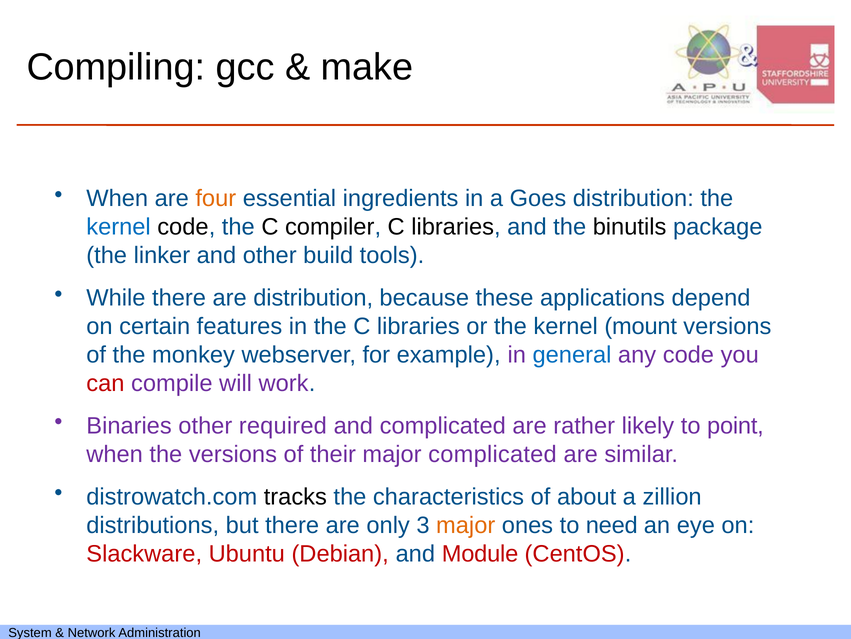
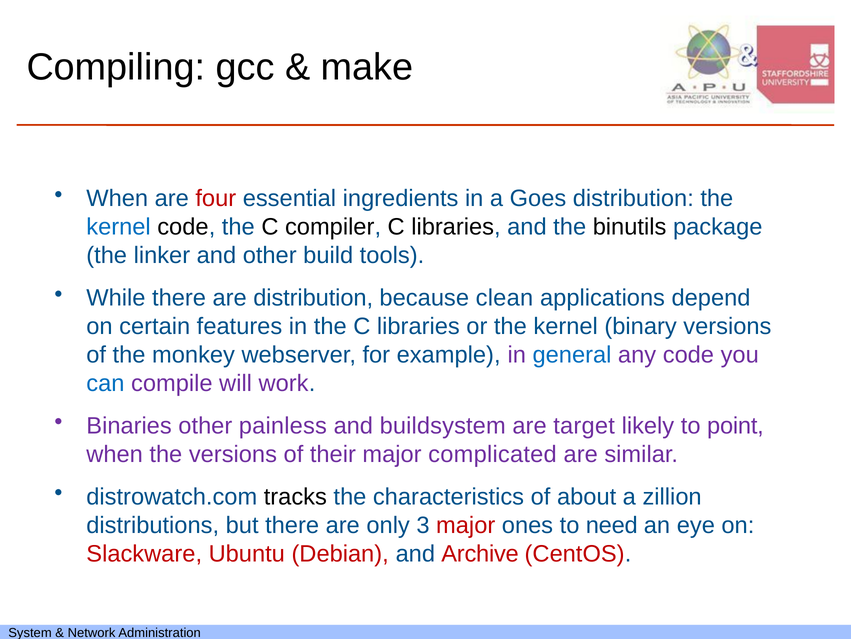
four colour: orange -> red
these: these -> clean
mount: mount -> binary
can colour: red -> blue
required: required -> painless
and complicated: complicated -> buildsystem
rather: rather -> target
major at (466, 525) colour: orange -> red
Module: Module -> Archive
